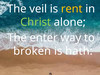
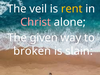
Christ colour: light green -> pink
enter: enter -> given
hath: hath -> slain
